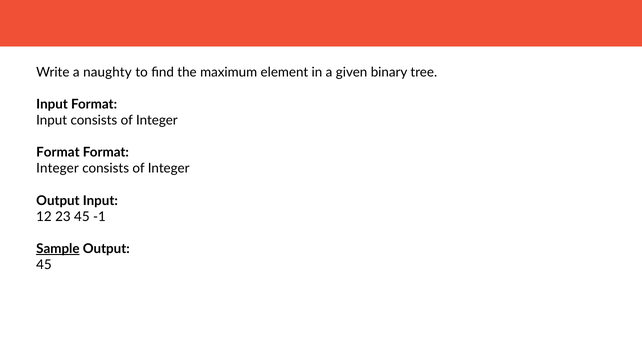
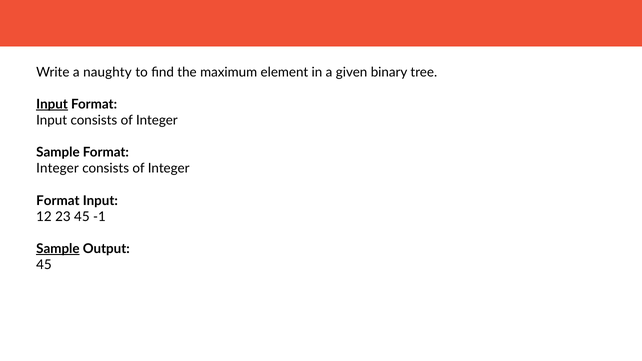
Input at (52, 104) underline: none -> present
Format at (58, 153): Format -> Sample
Output at (58, 201): Output -> Format
